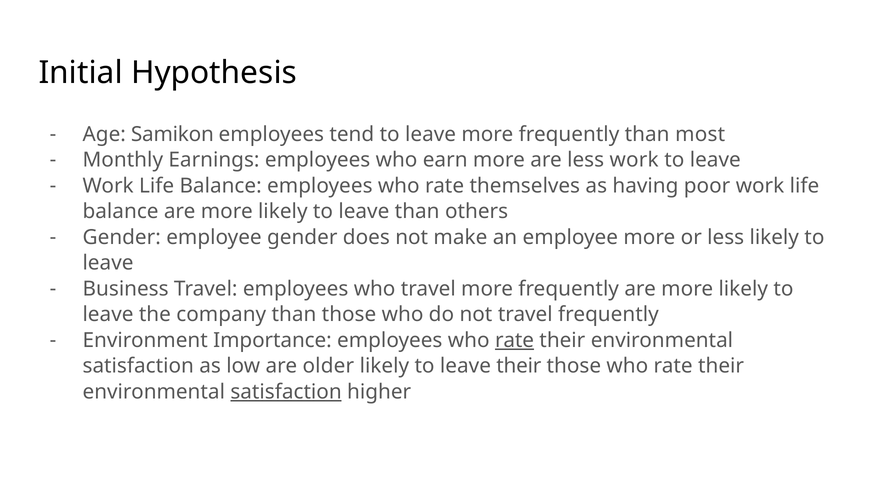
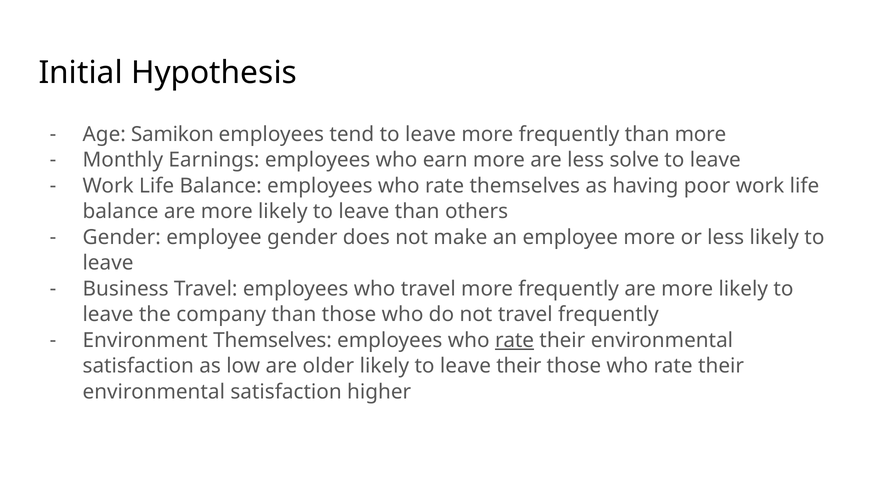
than most: most -> more
less work: work -> solve
Environment Importance: Importance -> Themselves
satisfaction at (286, 392) underline: present -> none
